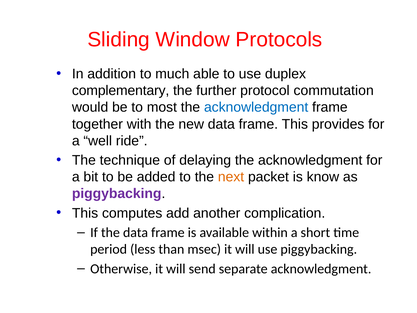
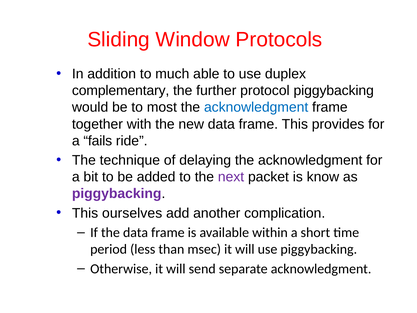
protocol commutation: commutation -> piggybacking
well: well -> fails
next colour: orange -> purple
computes: computes -> ourselves
